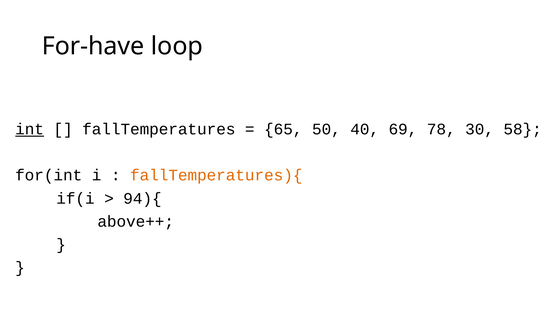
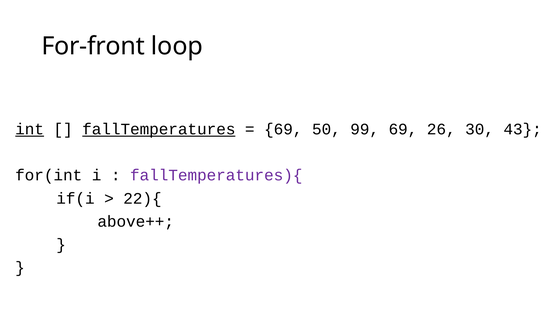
For-have: For-have -> For-front
fallTemperatures underline: none -> present
65 at (283, 129): 65 -> 69
40: 40 -> 99
78: 78 -> 26
58: 58 -> 43
fallTemperatures){ colour: orange -> purple
94){: 94){ -> 22){
